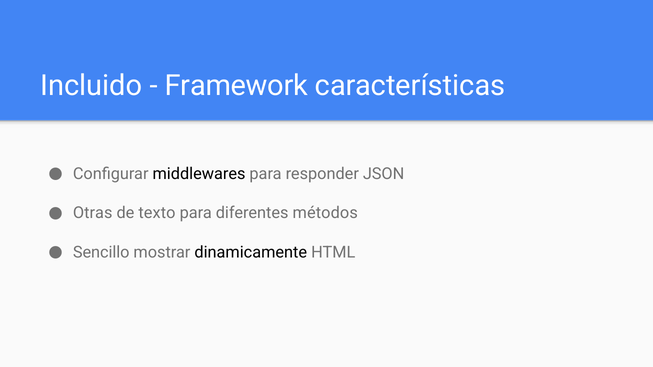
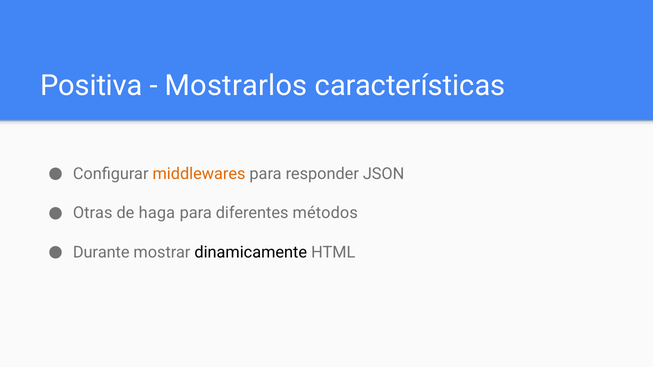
Incluido: Incluido -> Positiva
Framework: Framework -> Mostrarlos
middlewares colour: black -> orange
texto: texto -> haga
Sencillo: Sencillo -> Durante
